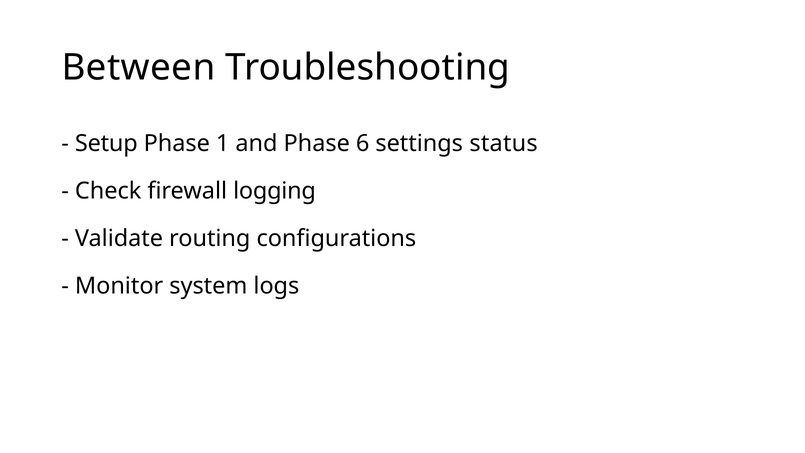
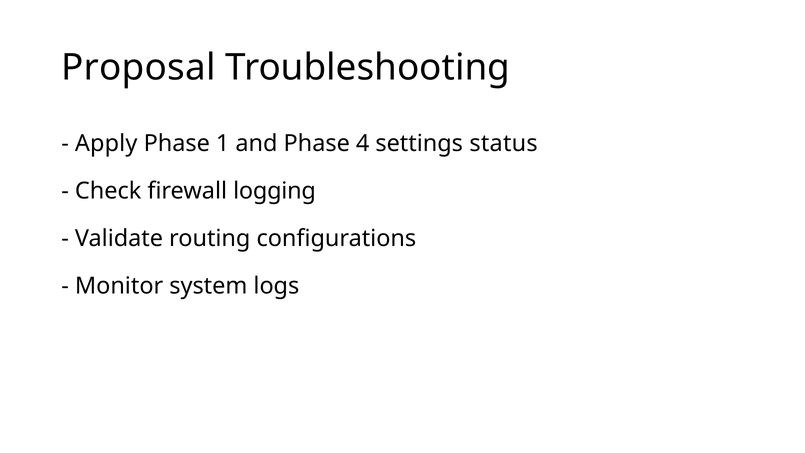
Between: Between -> Proposal
Setup: Setup -> Apply
6: 6 -> 4
